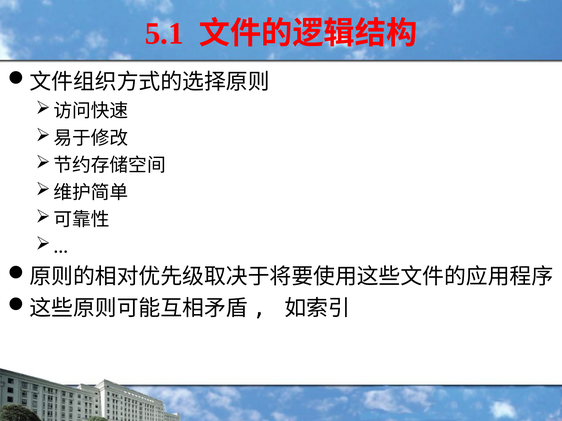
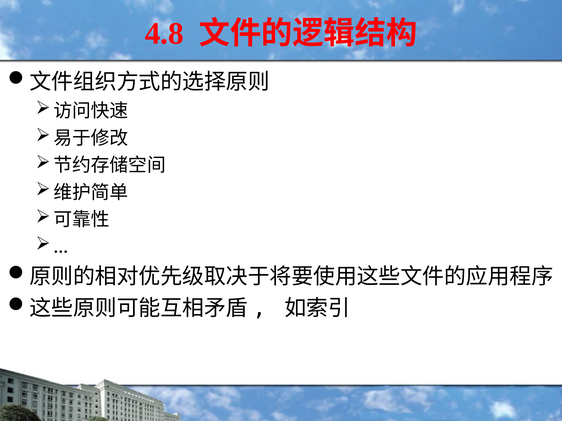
5.1: 5.1 -> 4.8
